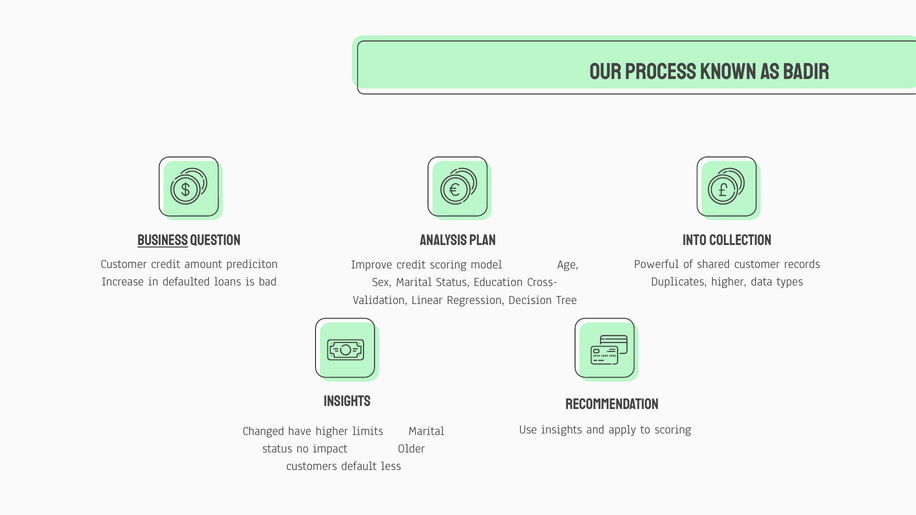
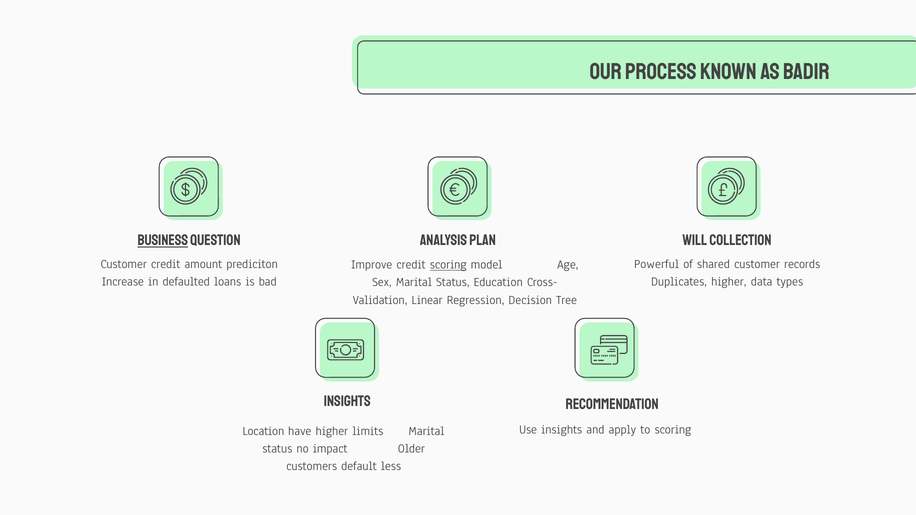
Into: Into -> Will
scoring at (448, 265) underline: none -> present
Changed: Changed -> Location
